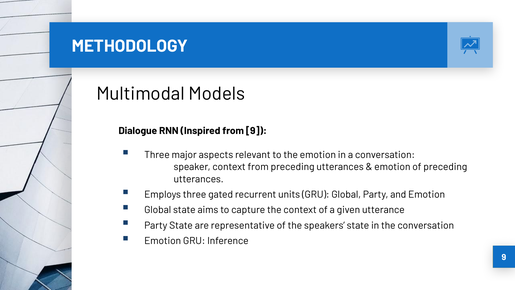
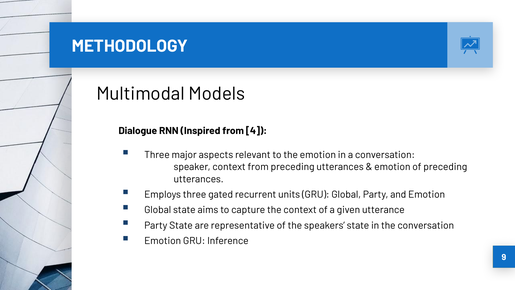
from 9: 9 -> 4
